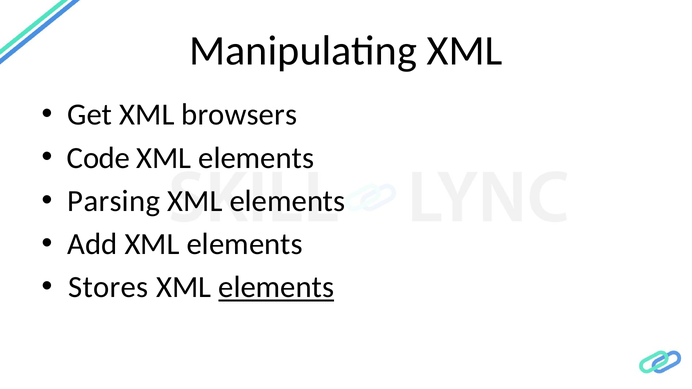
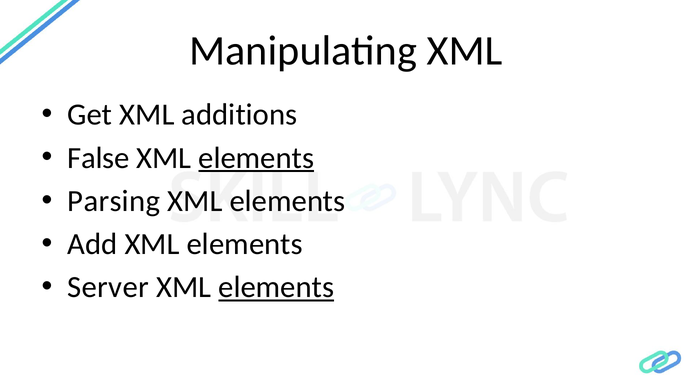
browsers: browsers -> additions
Code: Code -> False
elements at (256, 158) underline: none -> present
Stores: Stores -> Server
